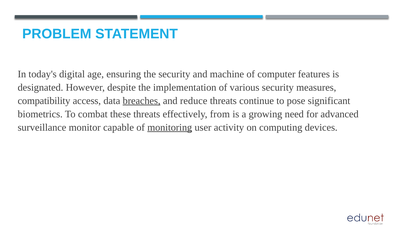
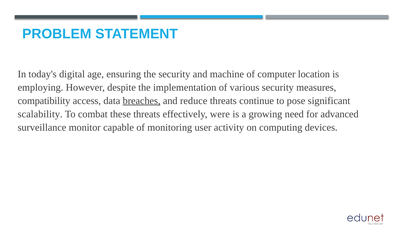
features: features -> location
designated: designated -> employing
biometrics: biometrics -> scalability
from: from -> were
monitoring underline: present -> none
